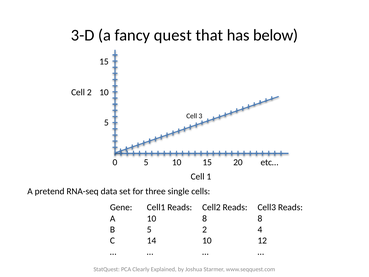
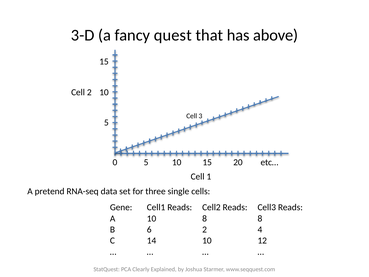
below: below -> above
B 5: 5 -> 6
